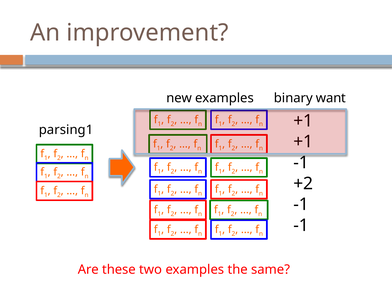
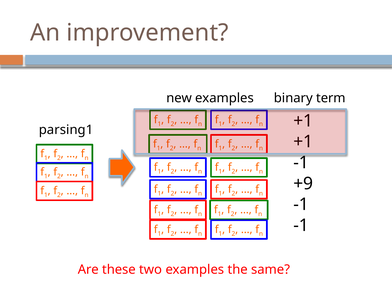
want: want -> term
+2: +2 -> +9
